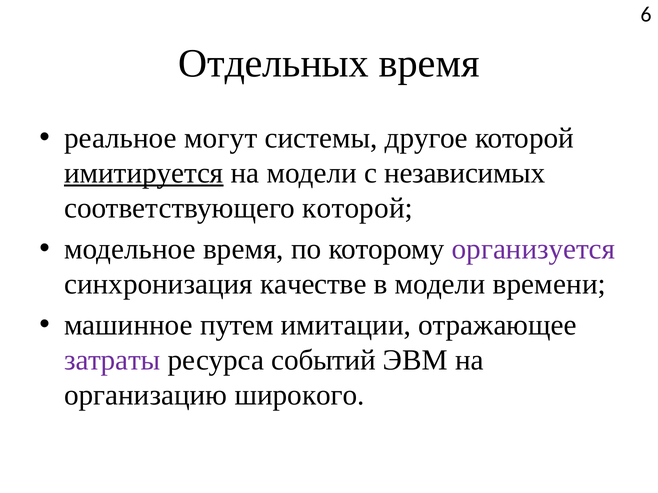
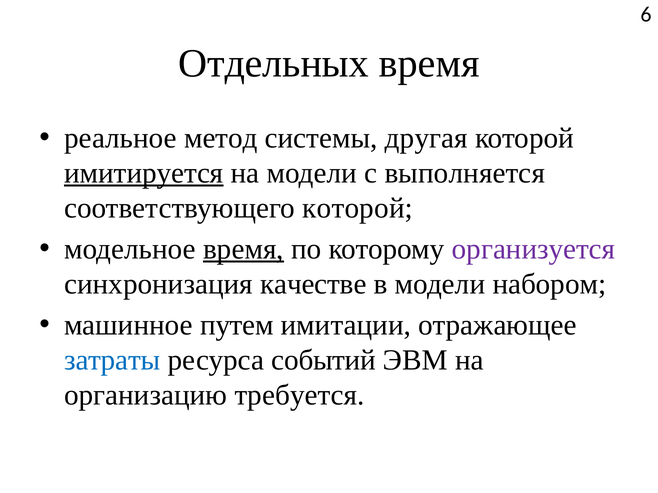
могут: могут -> метод
другое: другое -> другая
независимых: независимых -> выполняется
время at (243, 249) underline: none -> present
времени: времени -> набором
затраты colour: purple -> blue
широкого: широкого -> требуется
